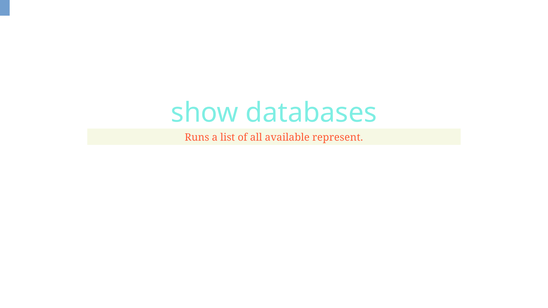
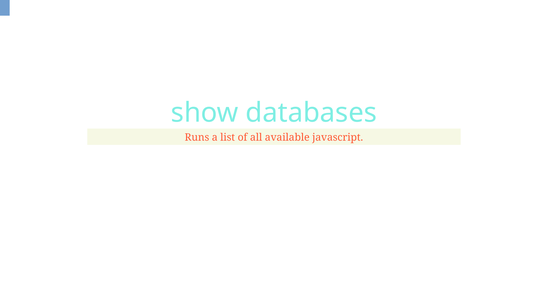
represent: represent -> javascript
